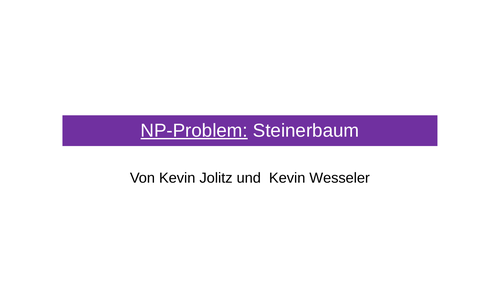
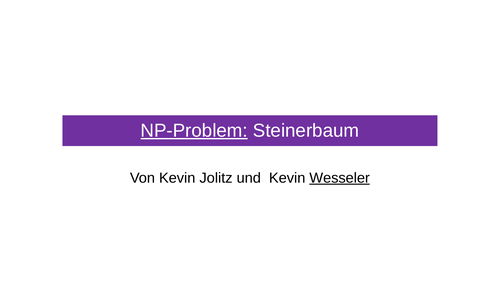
Wesseler underline: none -> present
